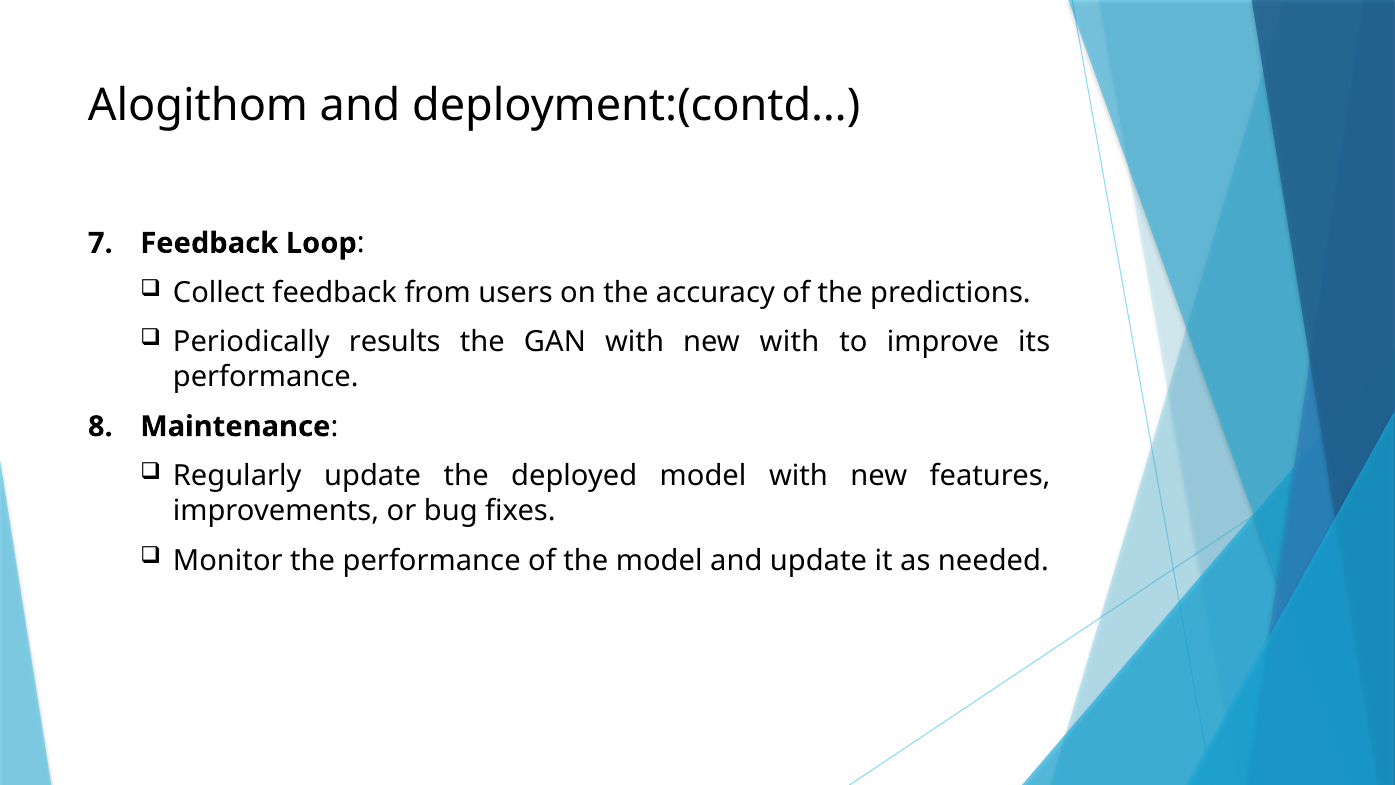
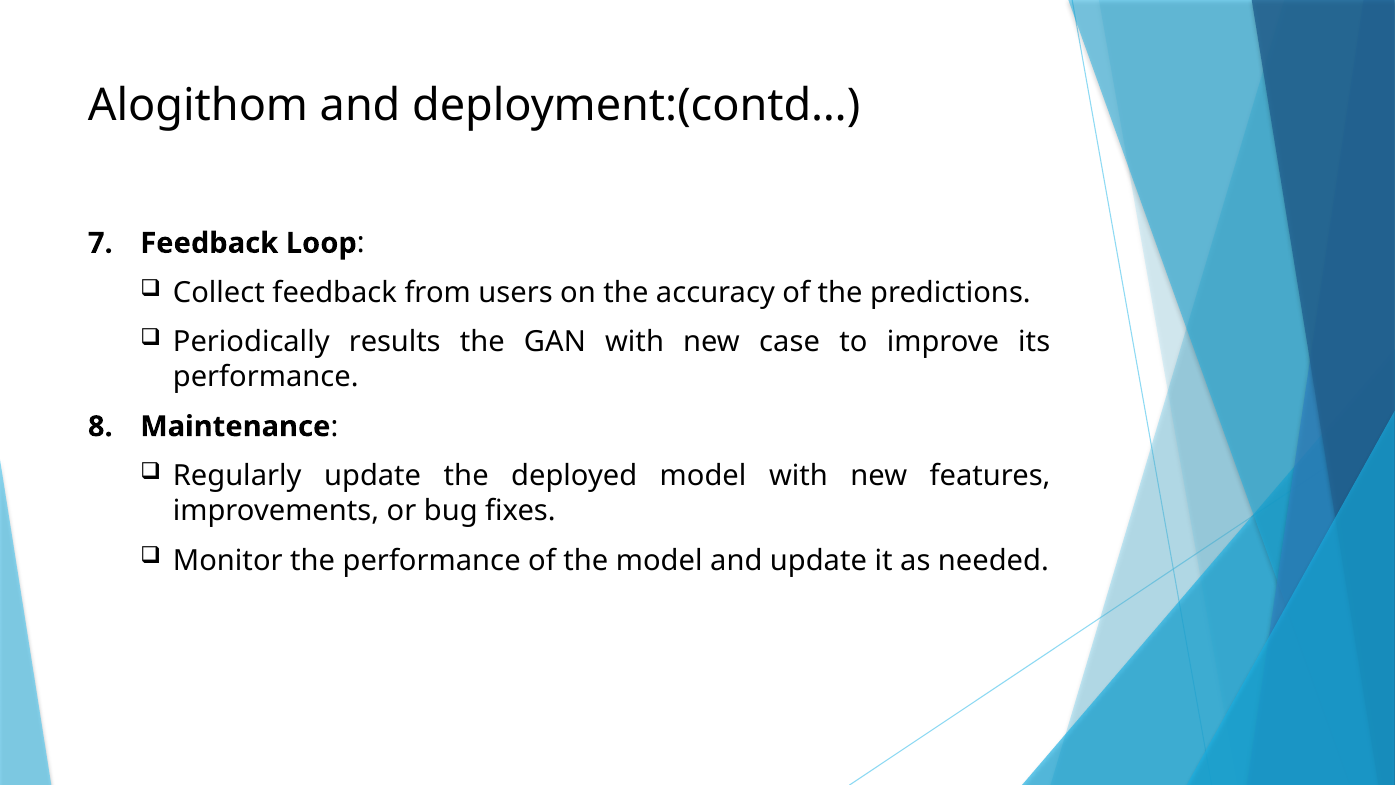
new with: with -> case
